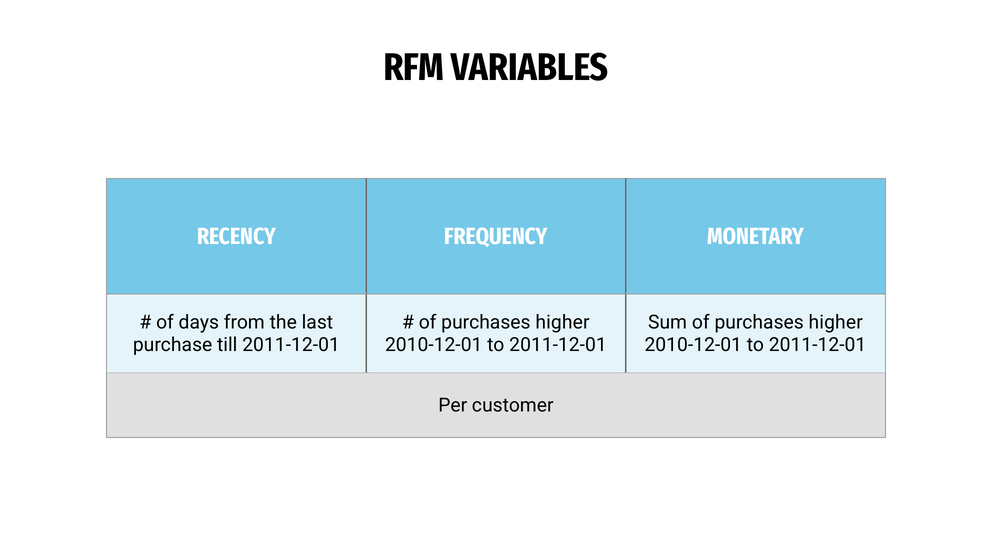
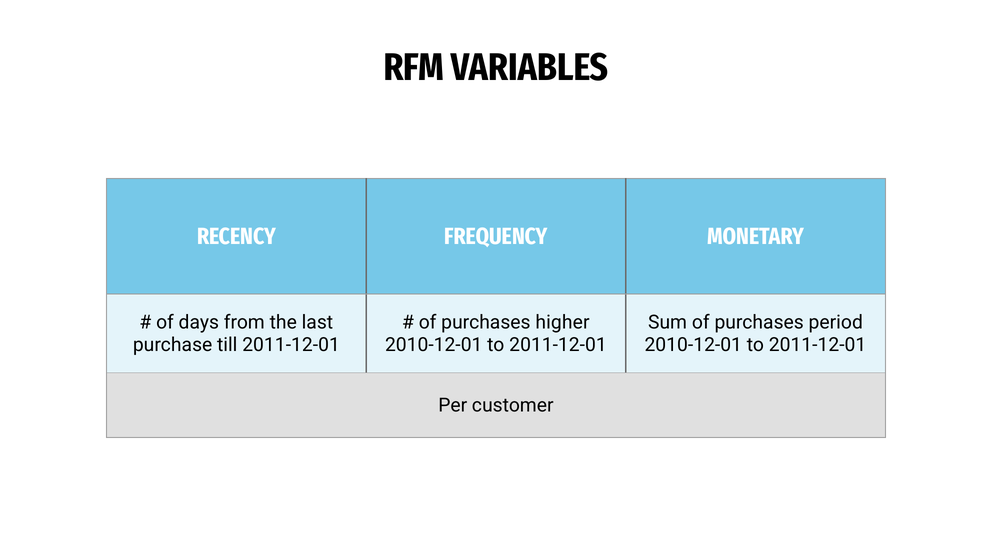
Sum of purchases higher: higher -> period
